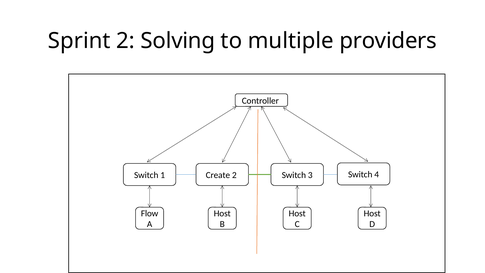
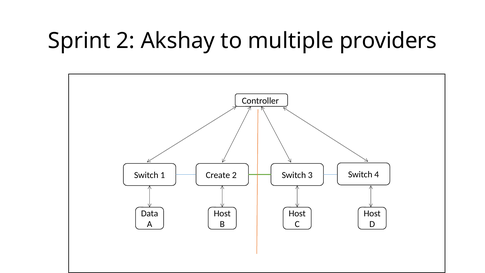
Solving: Solving -> Akshay
Flow: Flow -> Data
